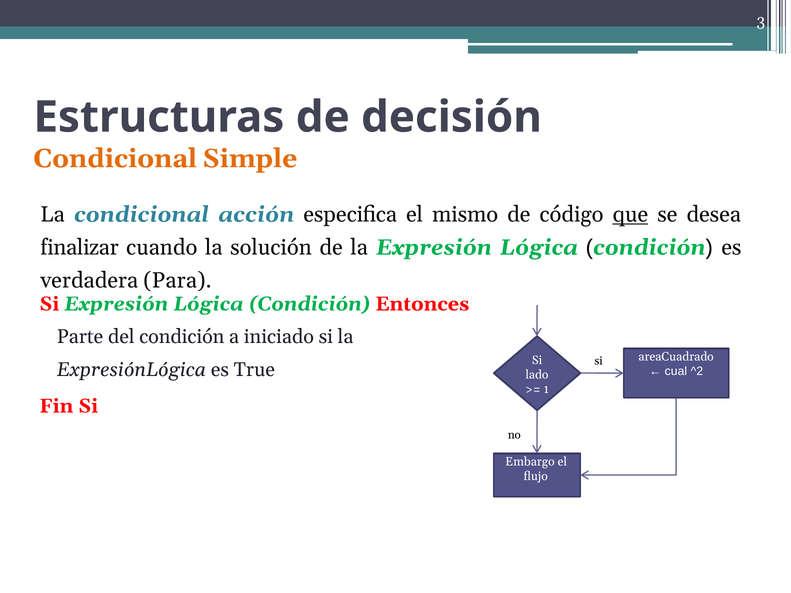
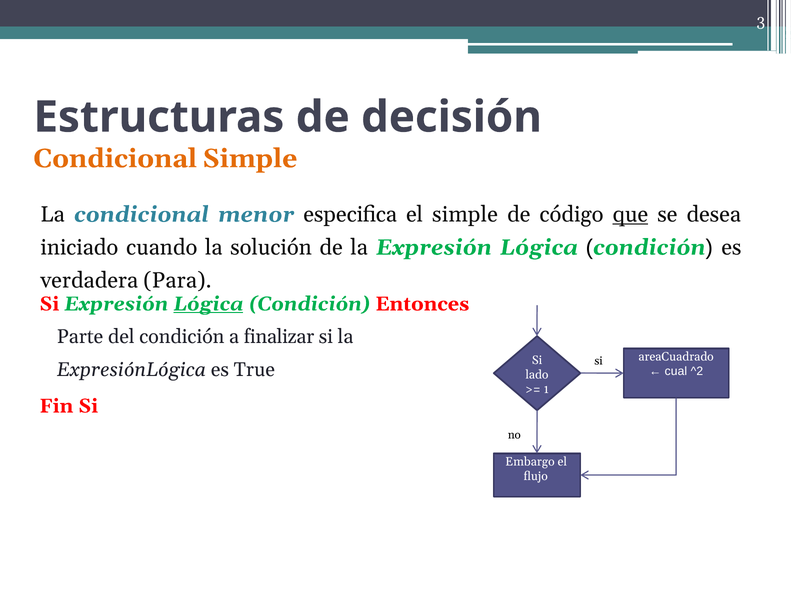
acción: acción -> menor
el mismo: mismo -> simple
finalizar: finalizar -> iniciado
Lógica at (208, 304) underline: none -> present
iniciado: iniciado -> finalizar
